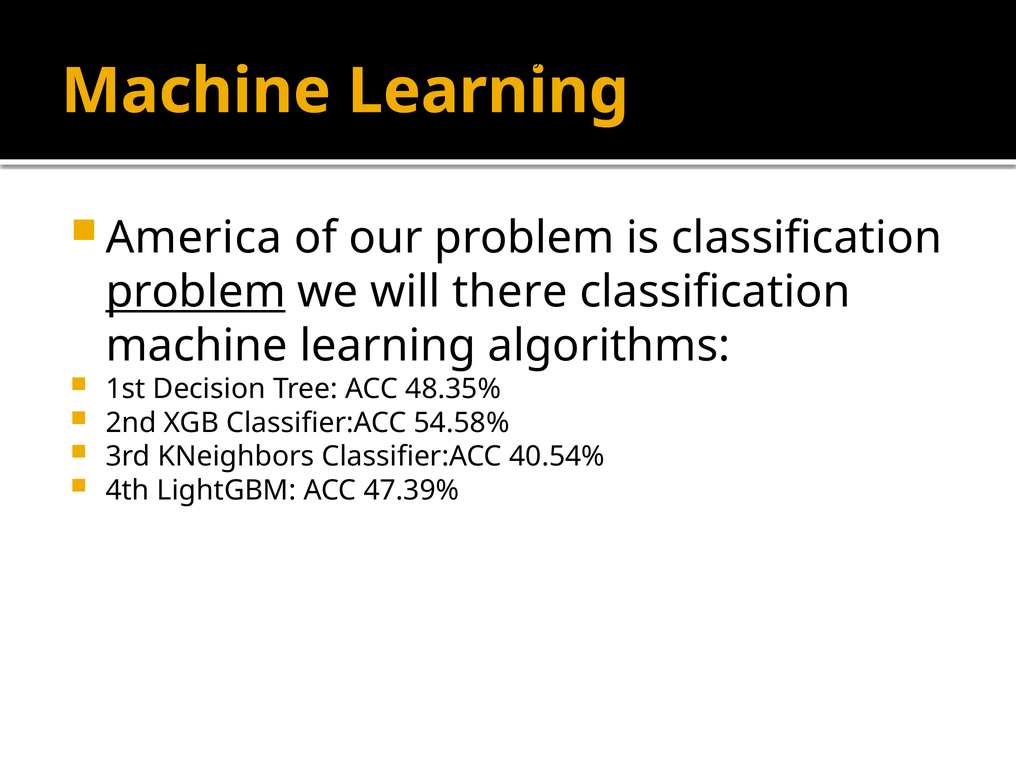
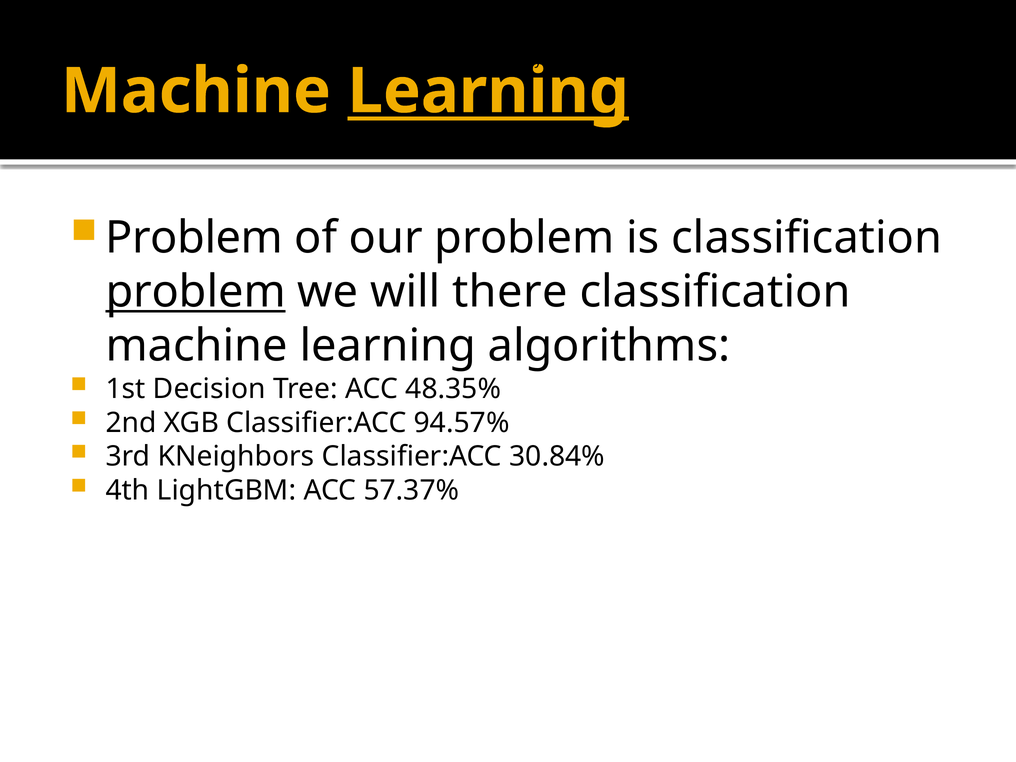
Learning at (488, 91) underline: none -> present
America at (194, 238): America -> Problem
54.58%: 54.58% -> 94.57%
40.54%: 40.54% -> 30.84%
47.39%: 47.39% -> 57.37%
